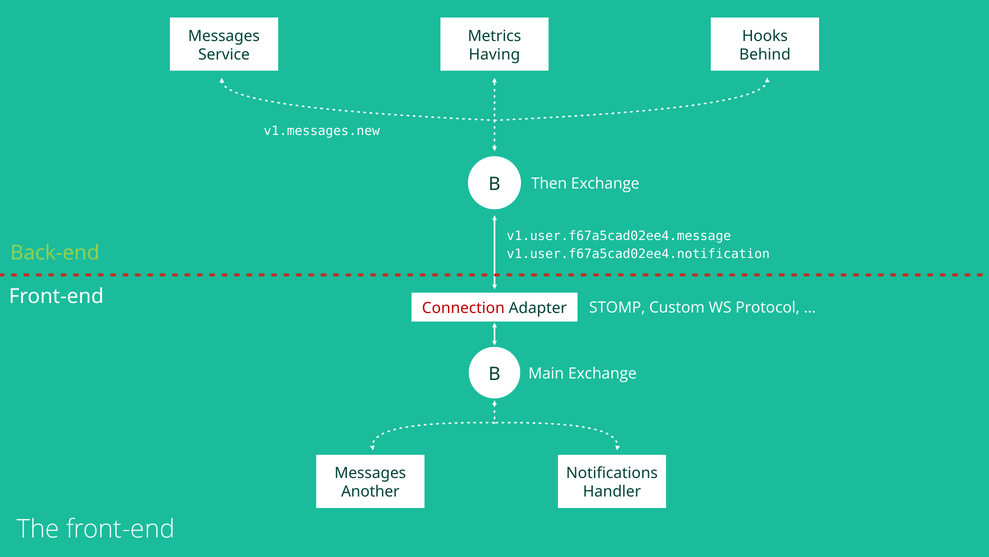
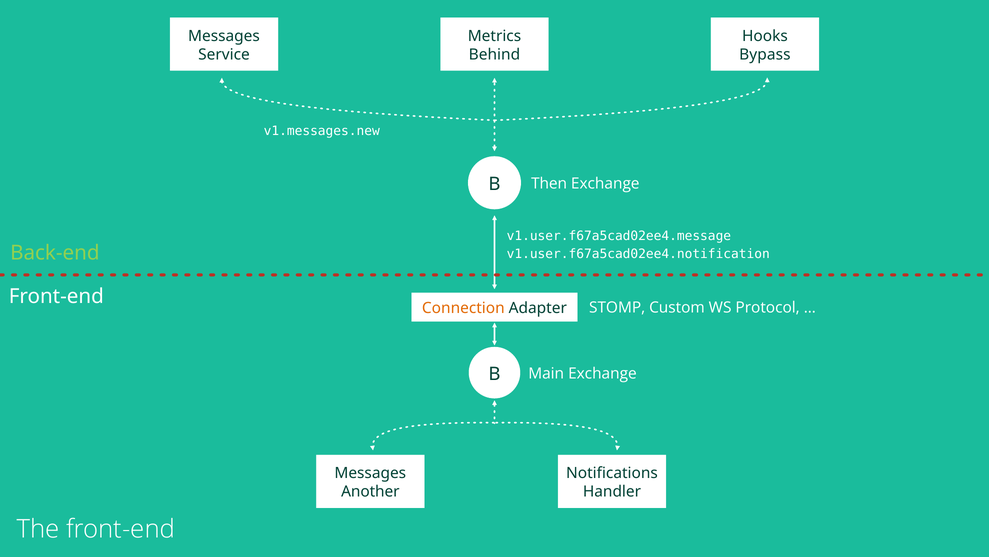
Having: Having -> Behind
Behind: Behind -> Bypass
Connection colour: red -> orange
